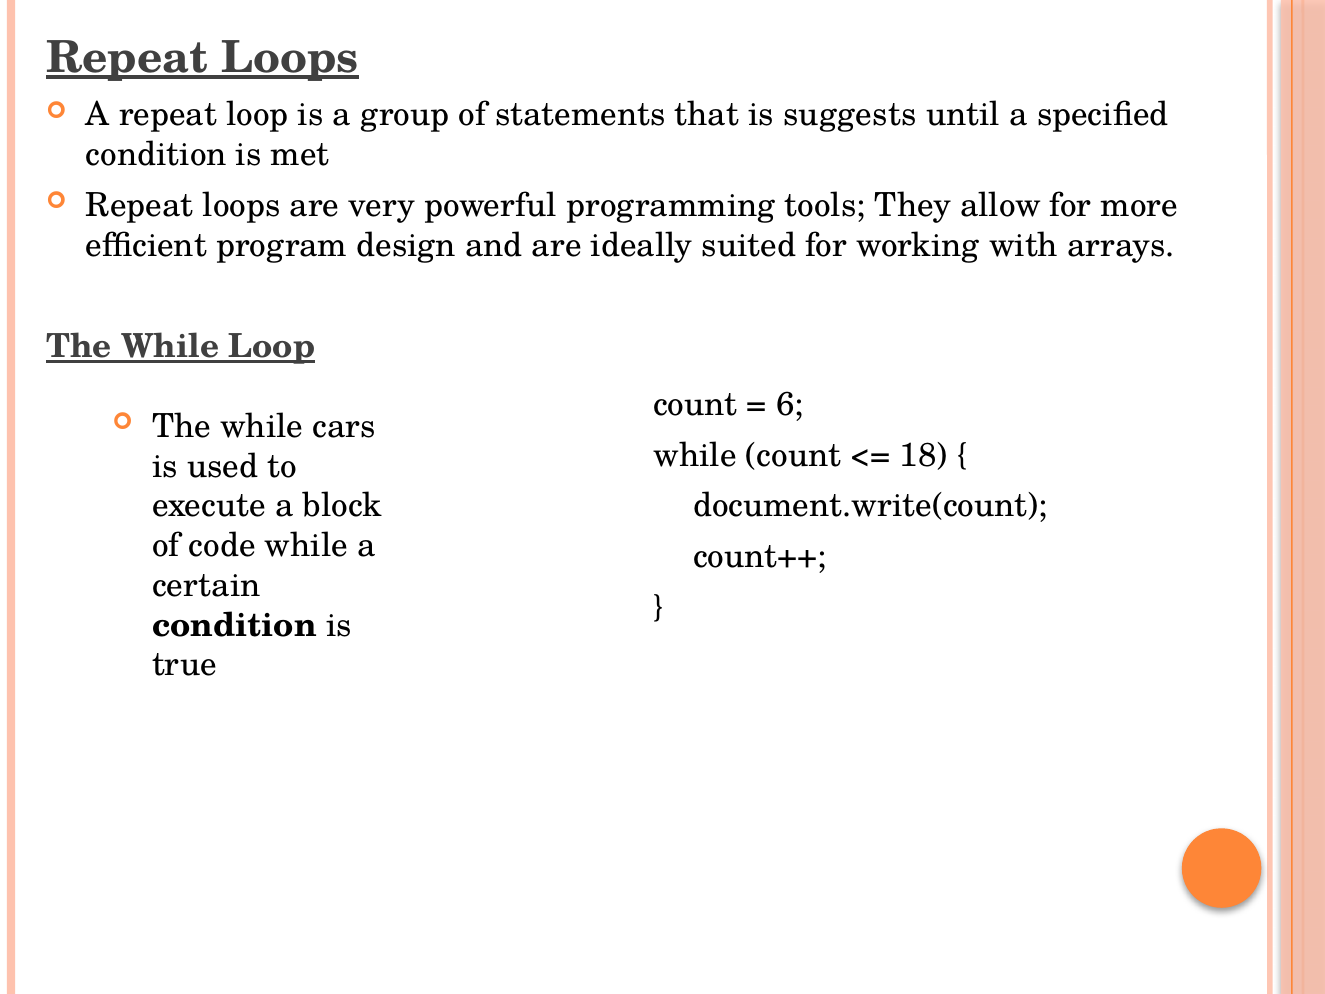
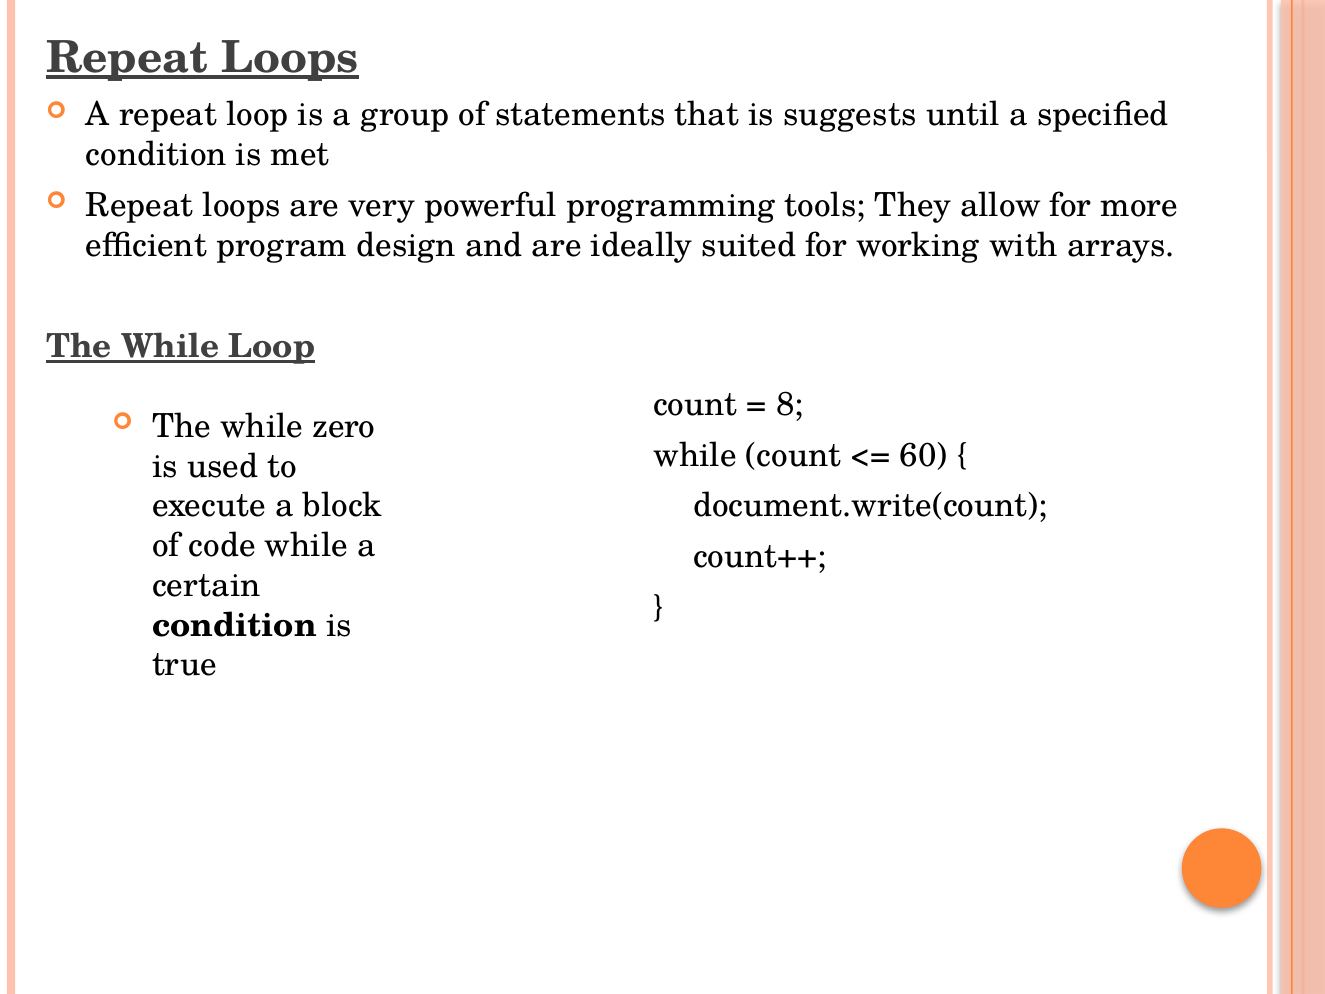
6: 6 -> 8
cars: cars -> zero
18: 18 -> 60
